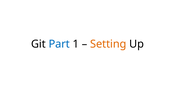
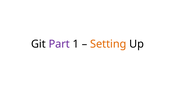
Part colour: blue -> purple
